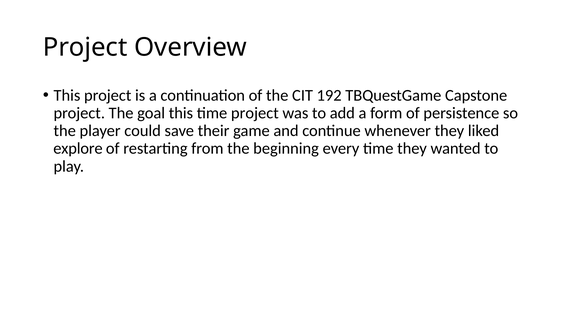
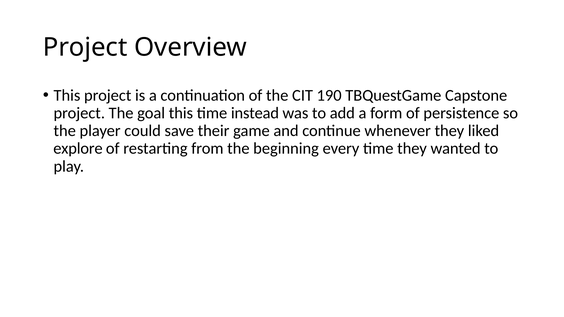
192: 192 -> 190
time project: project -> instead
